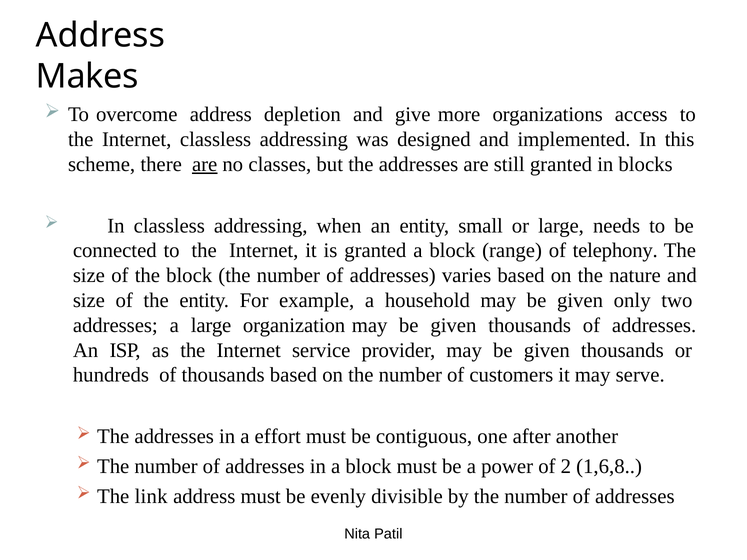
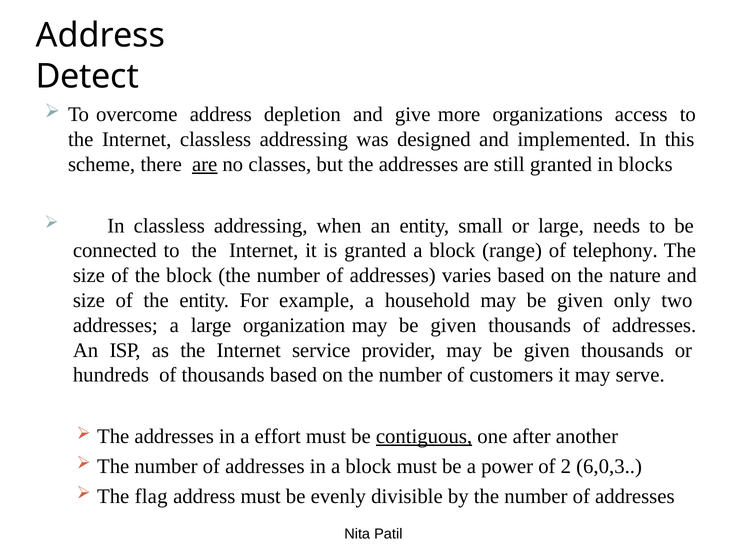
Makes: Makes -> Detect
contiguous underline: none -> present
1,6,8: 1,6,8 -> 6,0,3
link: link -> flag
